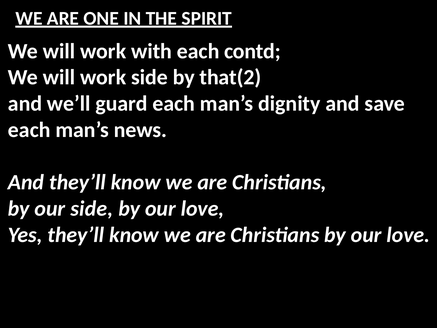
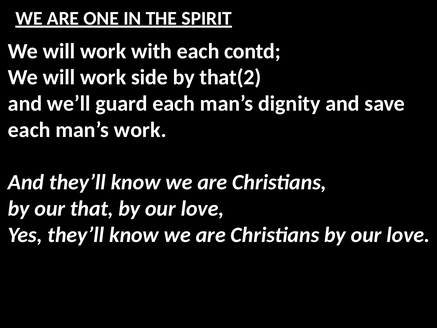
man’s news: news -> work
our side: side -> that
